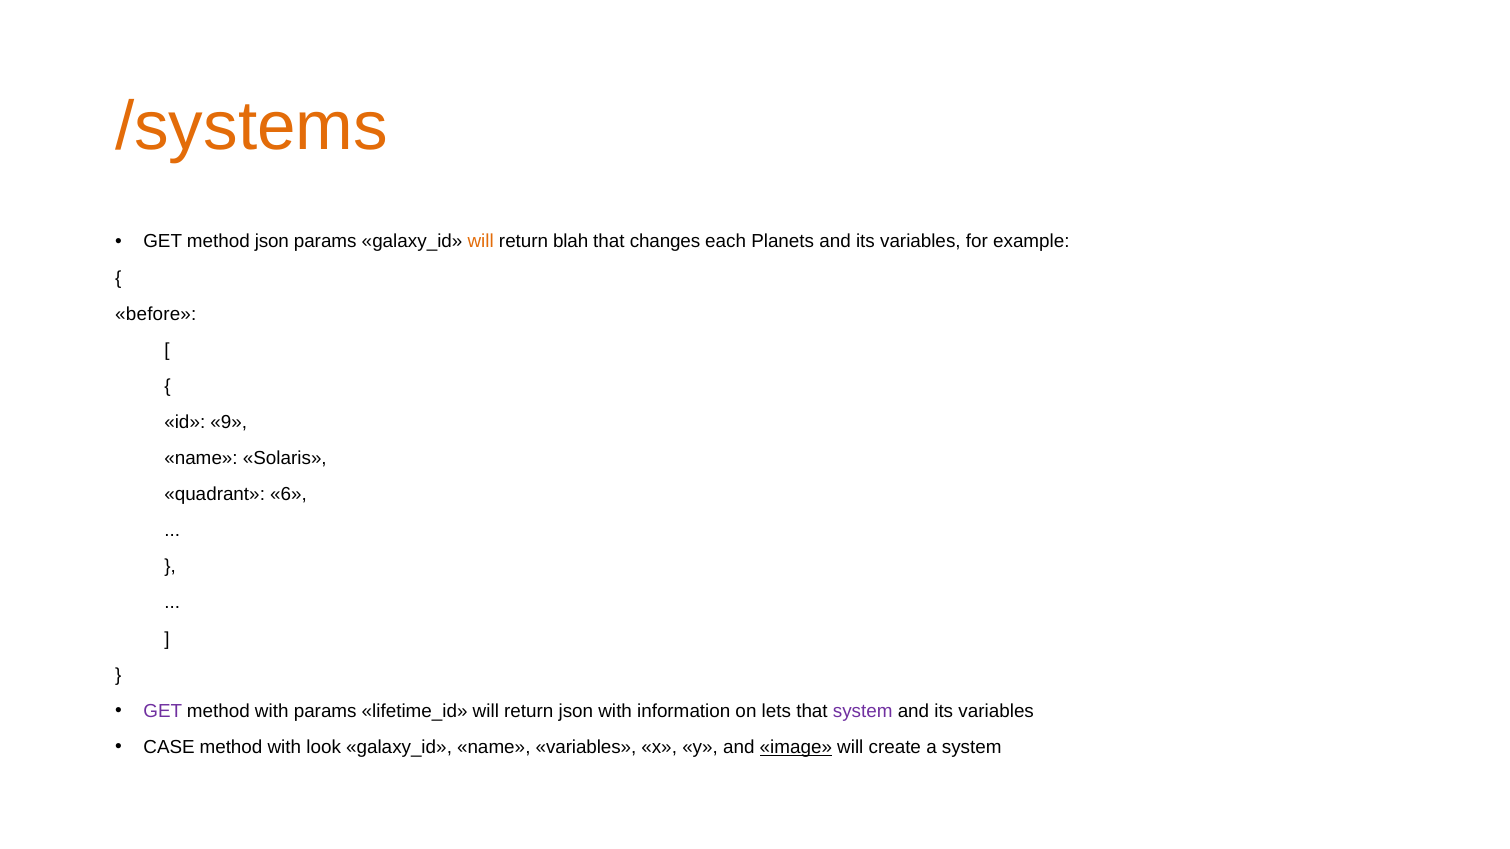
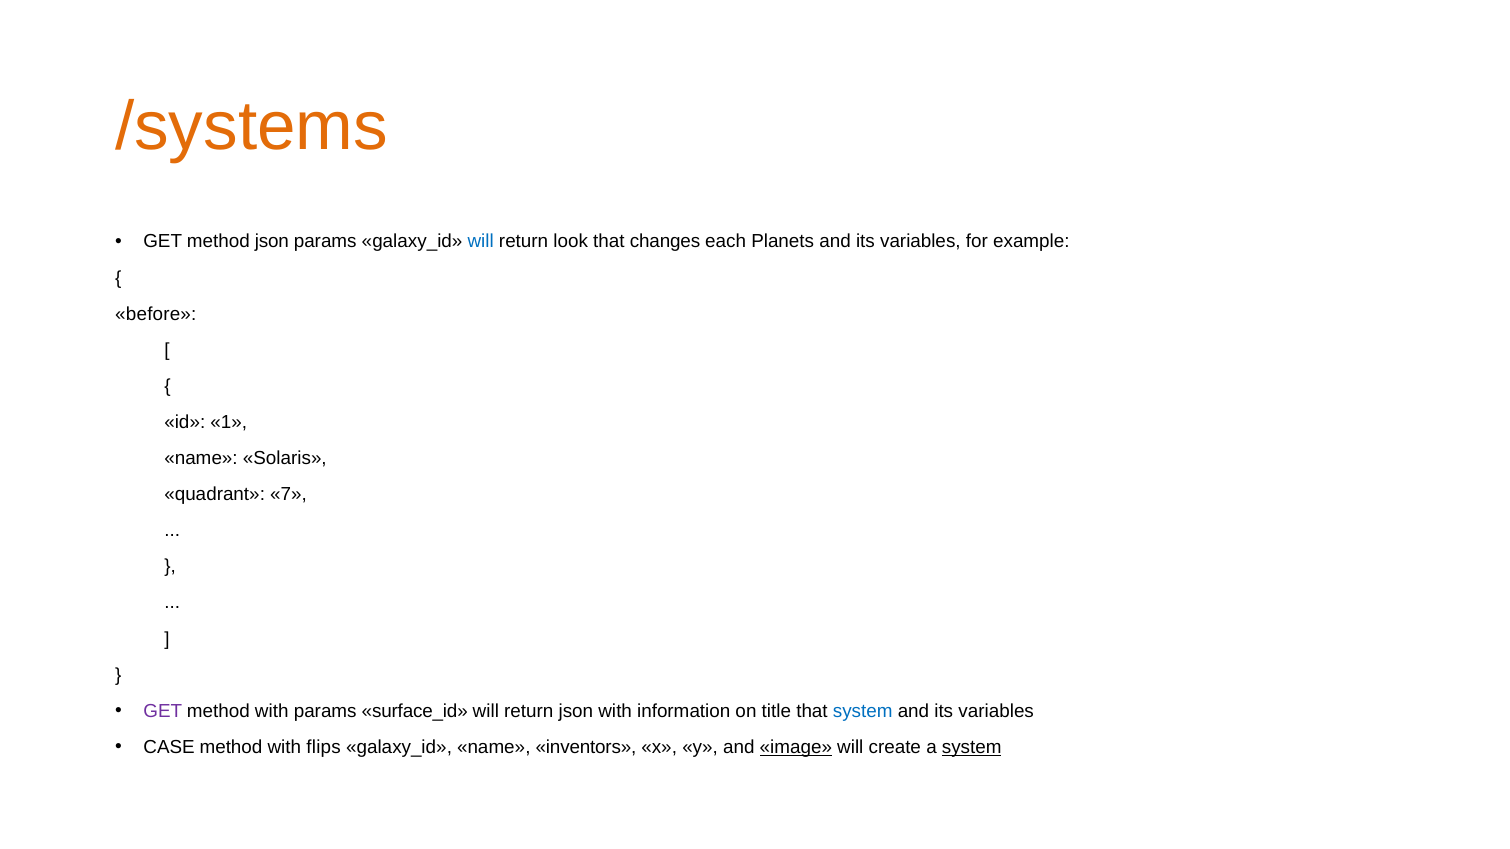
will at (481, 242) colour: orange -> blue
blah: blah -> look
9: 9 -> 1
6: 6 -> 7
lifetime_id: lifetime_id -> surface_id
lets: lets -> title
system at (863, 711) colour: purple -> blue
look: look -> flips
name variables: variables -> inventors
system at (972, 747) underline: none -> present
